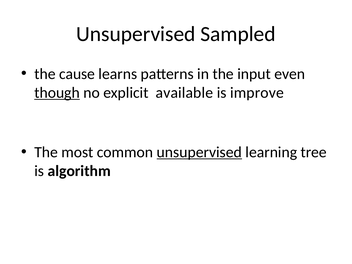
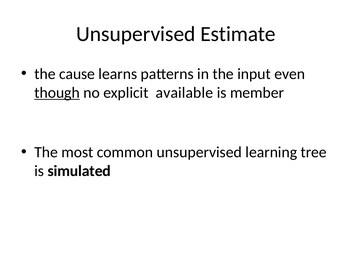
Sampled: Sampled -> Estimate
improve: improve -> member
unsupervised at (199, 152) underline: present -> none
algorithm: algorithm -> simulated
